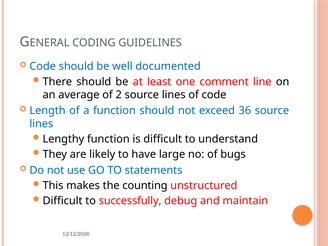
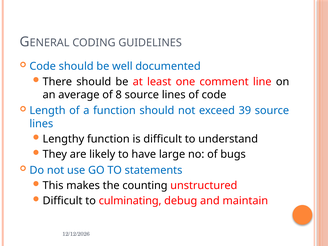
2: 2 -> 8
36: 36 -> 39
successfully: successfully -> culminating
